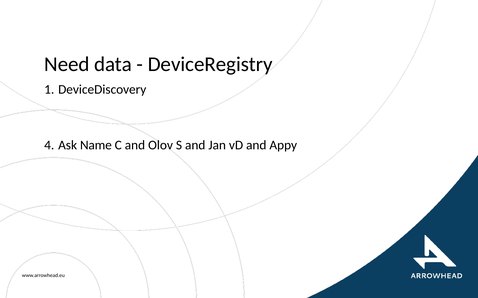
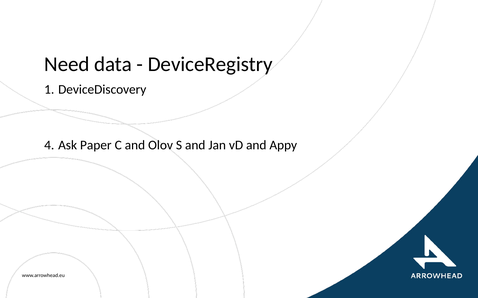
Name: Name -> Paper
